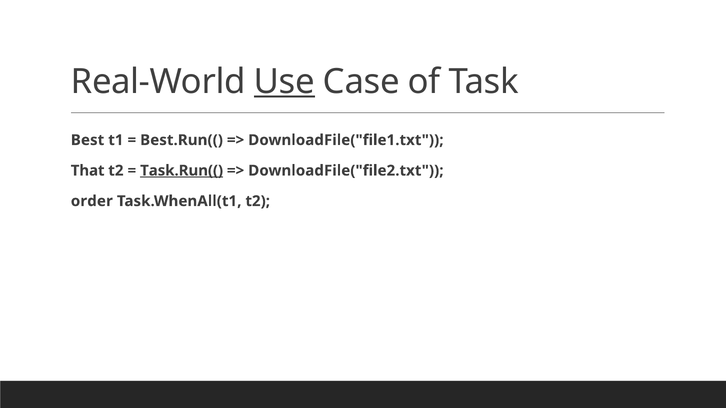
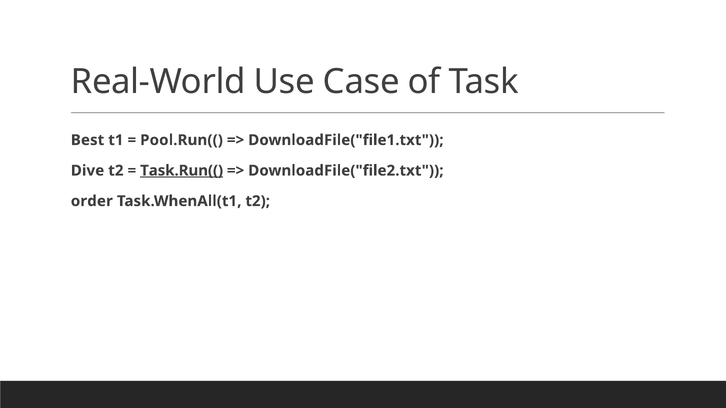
Use underline: present -> none
Best.Run((: Best.Run(( -> Pool.Run((
That: That -> Dive
